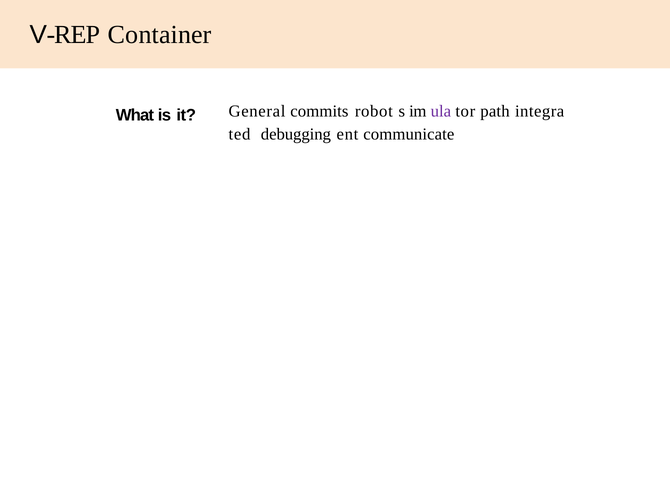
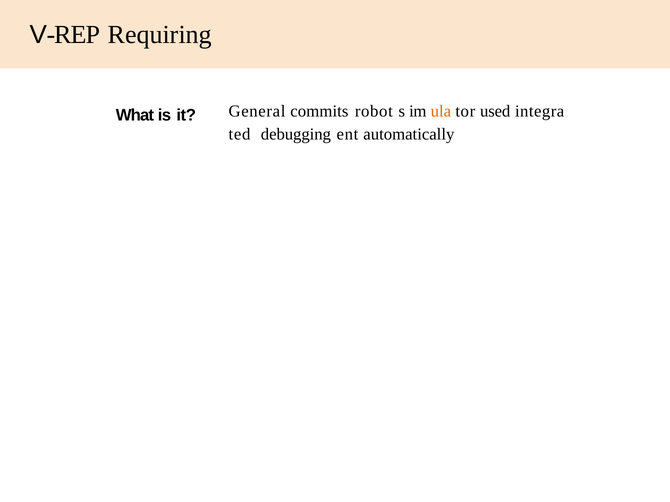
Container: Container -> Requiring
ula colour: purple -> orange
path: path -> used
communicate: communicate -> automatically
